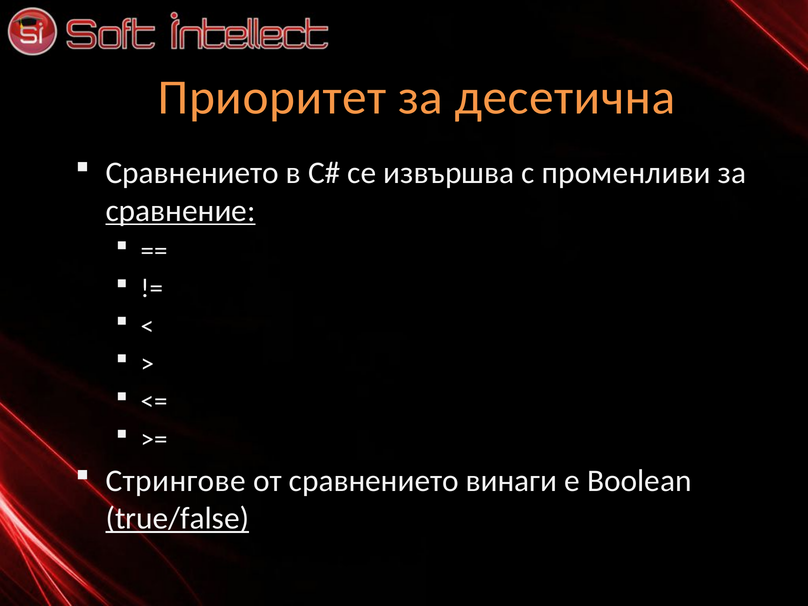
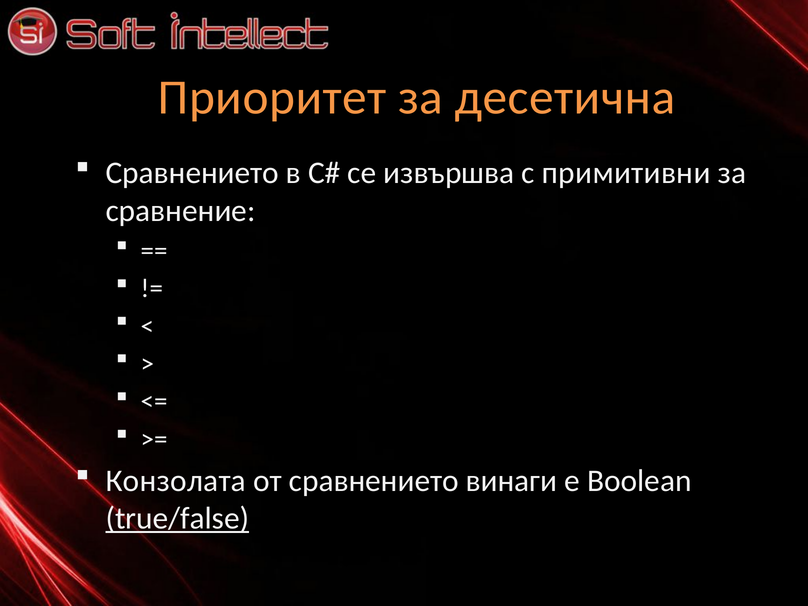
променливи: променливи -> примитивни
сравнение underline: present -> none
Стрингове: Стрингове -> Конзолата
